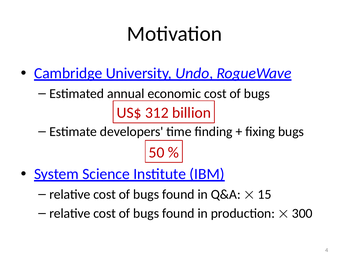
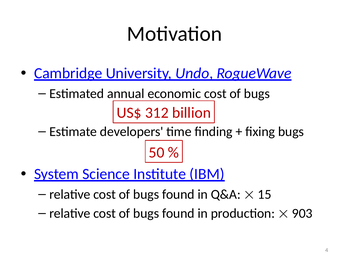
300: 300 -> 903
